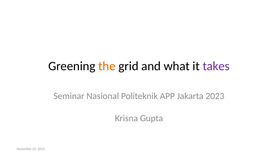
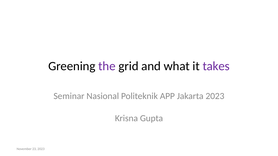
the colour: orange -> purple
